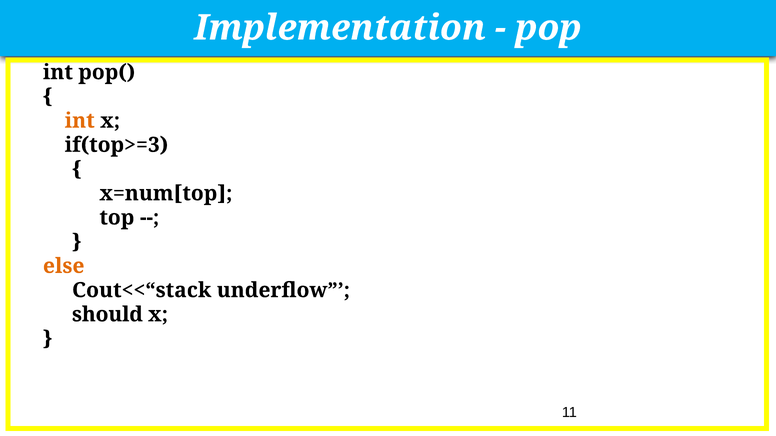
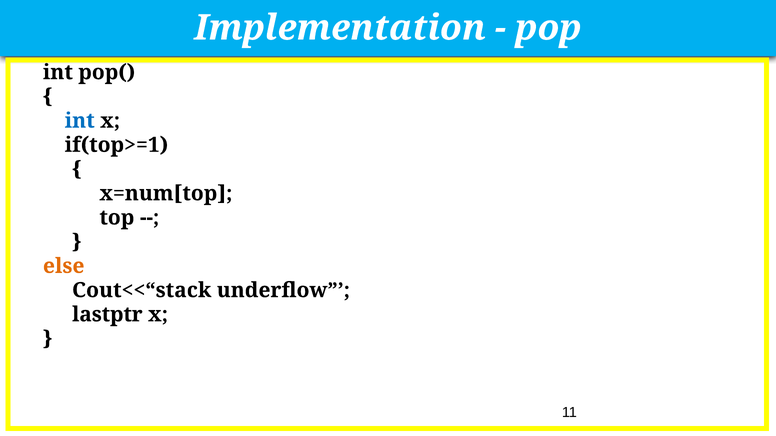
int at (80, 121) colour: orange -> blue
if(top>=3: if(top>=3 -> if(top>=1
should: should -> lastptr
